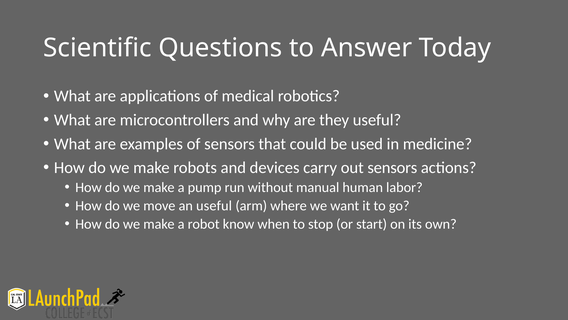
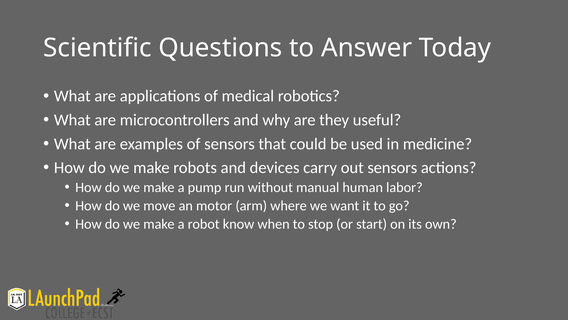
an useful: useful -> motor
